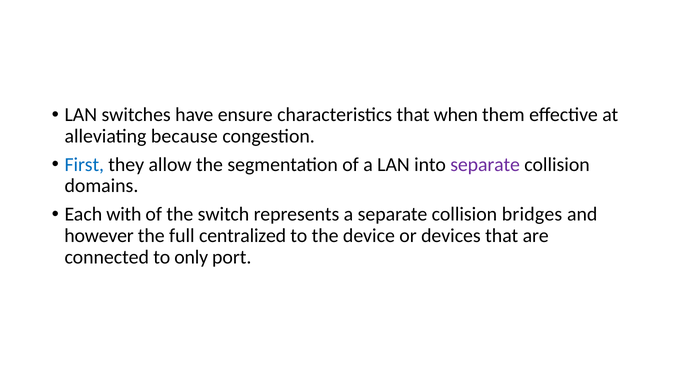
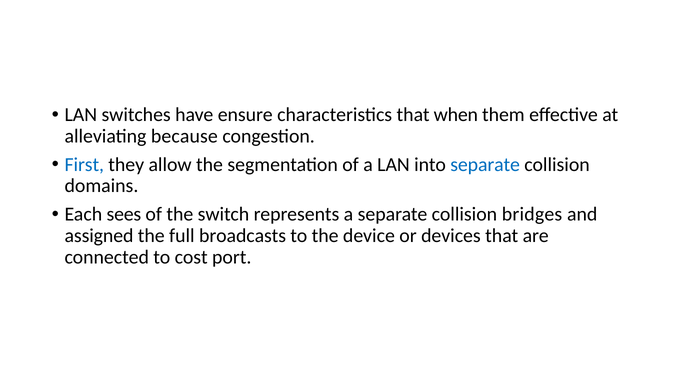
separate at (485, 165) colour: purple -> blue
with: with -> sees
however: however -> assigned
centralized: centralized -> broadcasts
only: only -> cost
